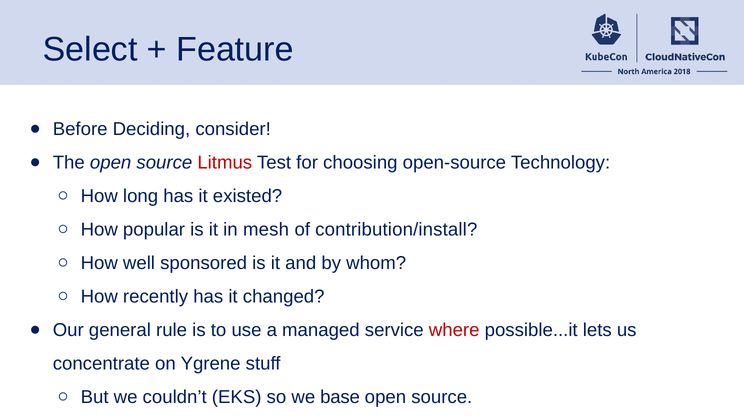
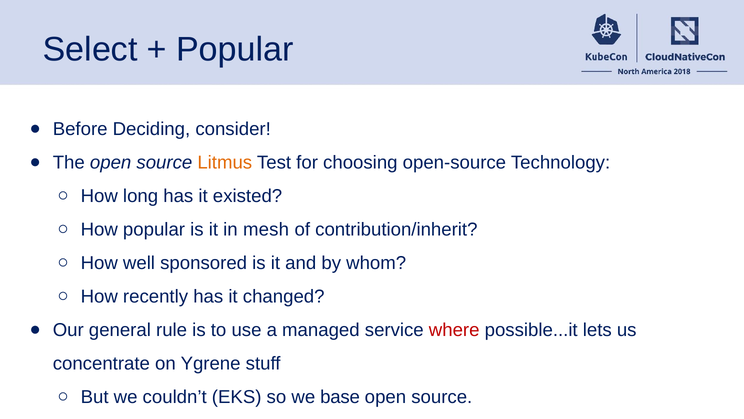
Feature at (235, 49): Feature -> Popular
Litmus colour: red -> orange
contribution/install: contribution/install -> contribution/inherit
